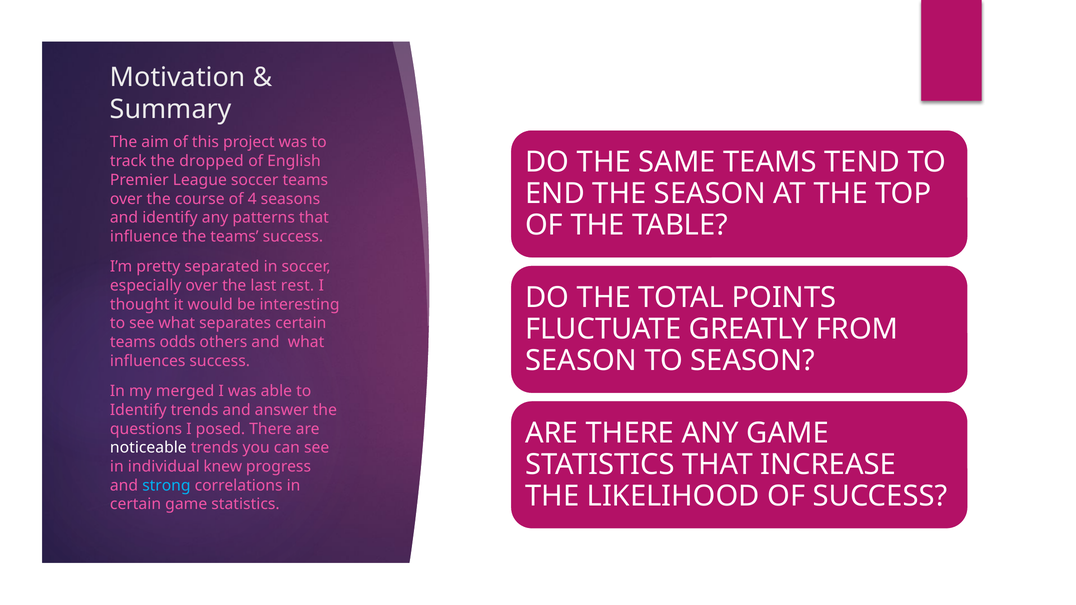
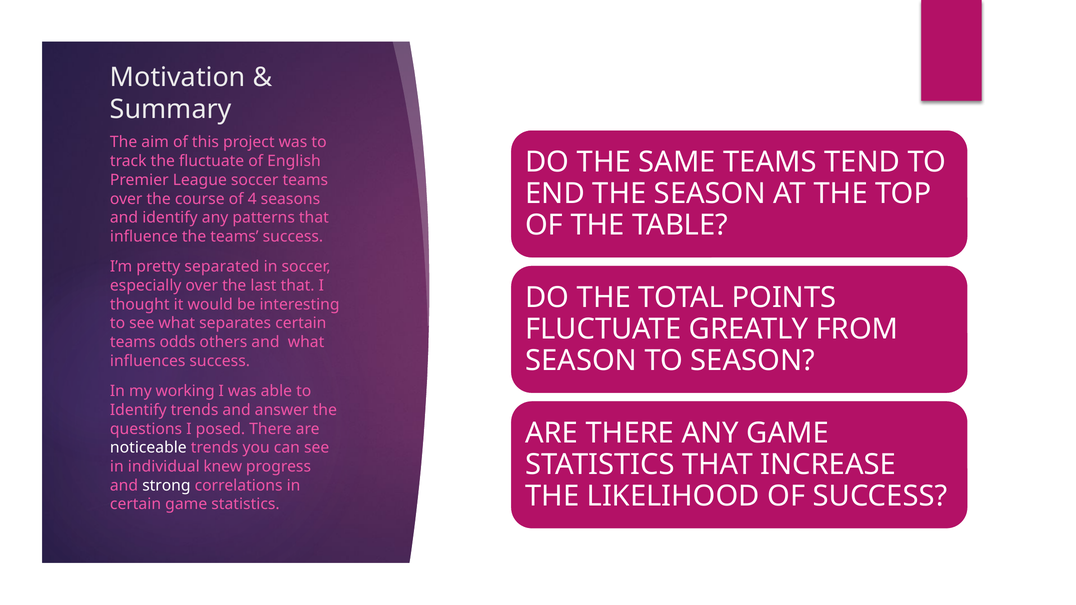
the dropped: dropped -> fluctuate
last rest: rest -> that
merged: merged -> working
strong colour: light blue -> white
